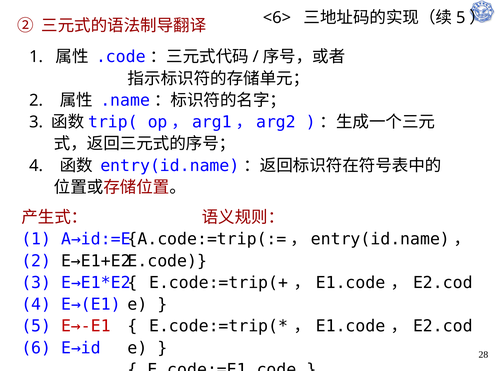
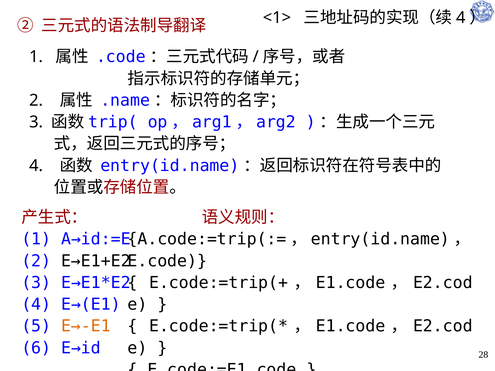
<6>: <6> -> <1>
5 at (461, 18): 5 -> 4
E→-E1 colour: red -> orange
